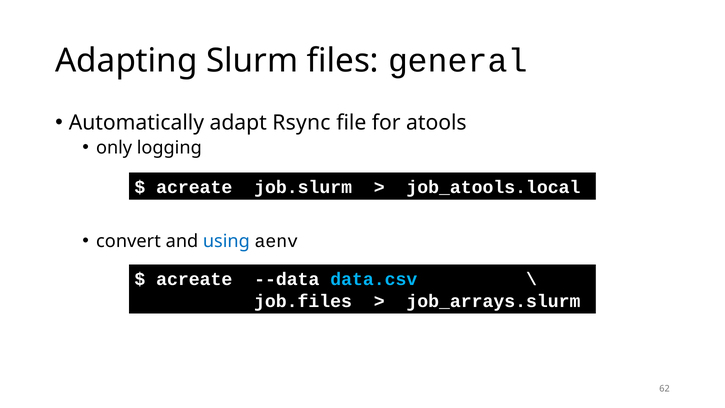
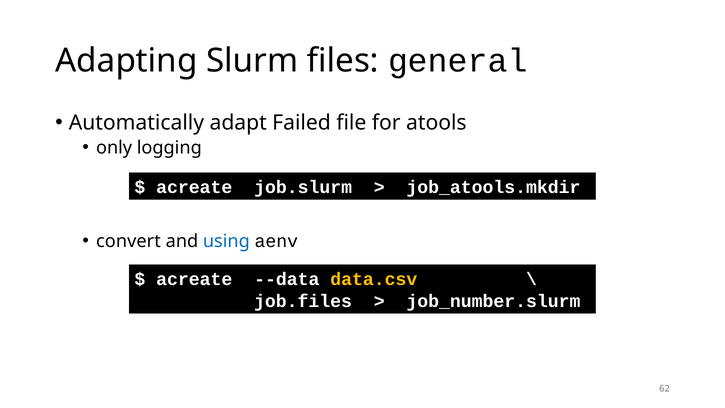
Rsync: Rsync -> Failed
job_atools.local: job_atools.local -> job_atools.mkdir
data.csv colour: light blue -> yellow
job_arrays.slurm: job_arrays.slurm -> job_number.slurm
